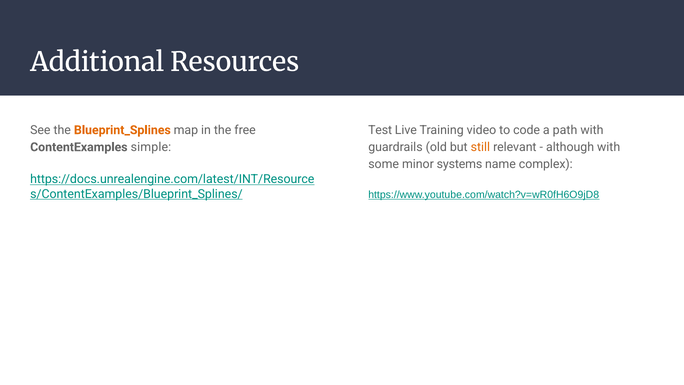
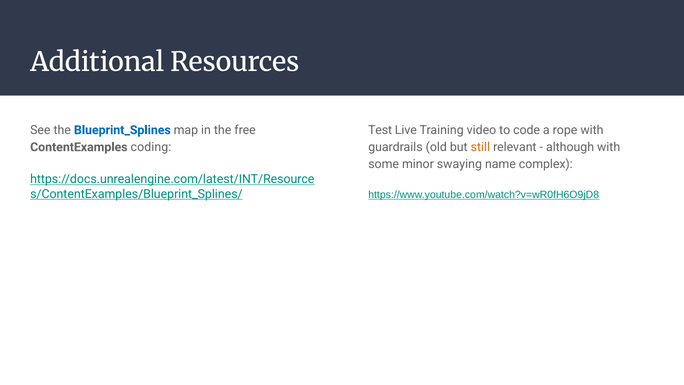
Blueprint_Splines colour: orange -> blue
path: path -> rope
simple: simple -> coding
systems: systems -> swaying
